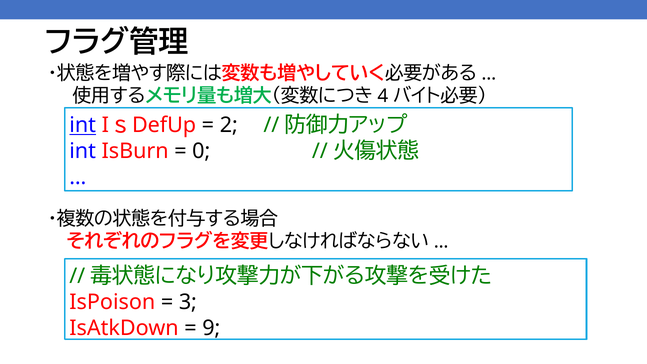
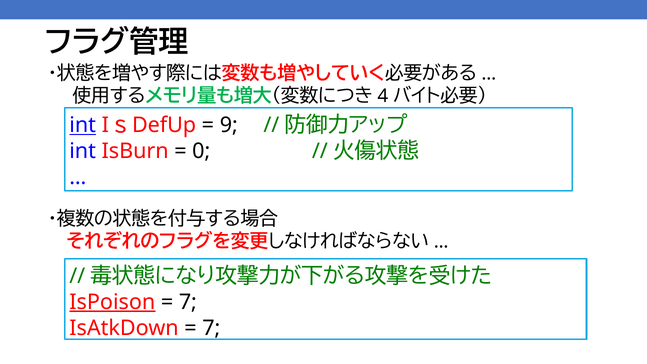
2: 2 -> 9
IsPoison underline: none -> present
3 at (188, 302): 3 -> 7
9 at (211, 328): 9 -> 7
